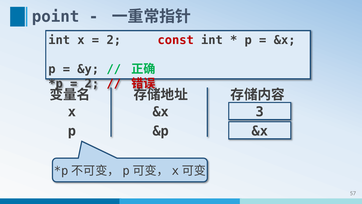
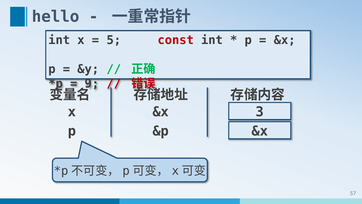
point: point -> hello
2 at (114, 40): 2 -> 5
2 at (92, 83): 2 -> 9
